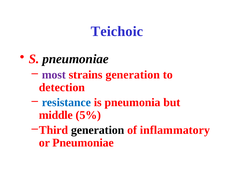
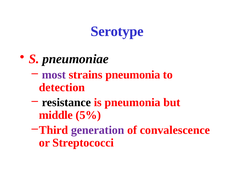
Teichoic: Teichoic -> Serotype
strains generation: generation -> pneumonia
resistance colour: blue -> black
generation at (98, 130) colour: black -> purple
inflammatory: inflammatory -> convalescence
or Pneumoniae: Pneumoniae -> Streptococci
